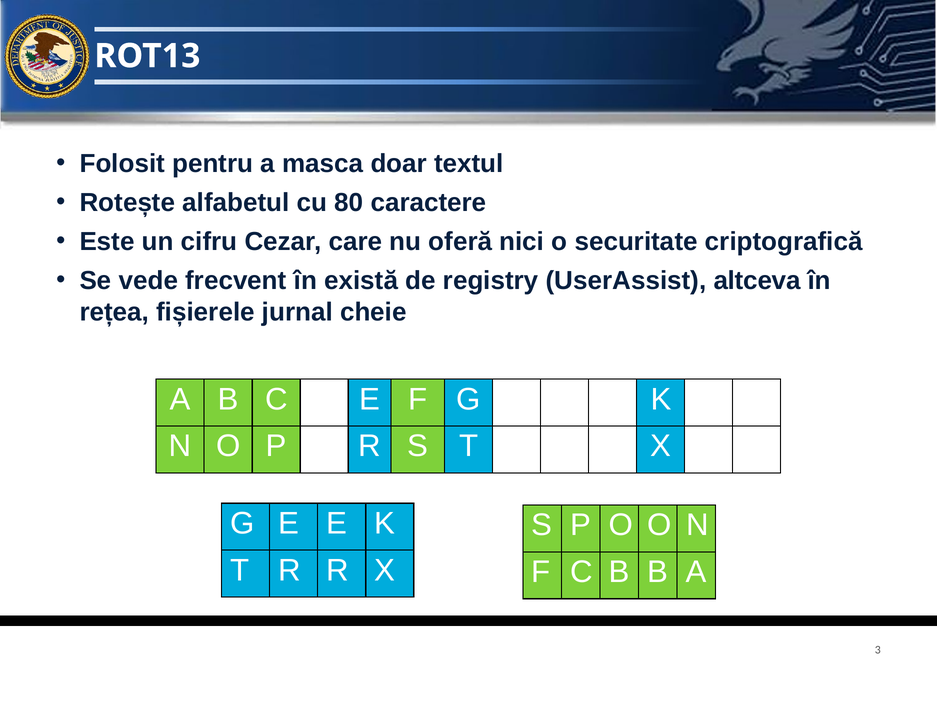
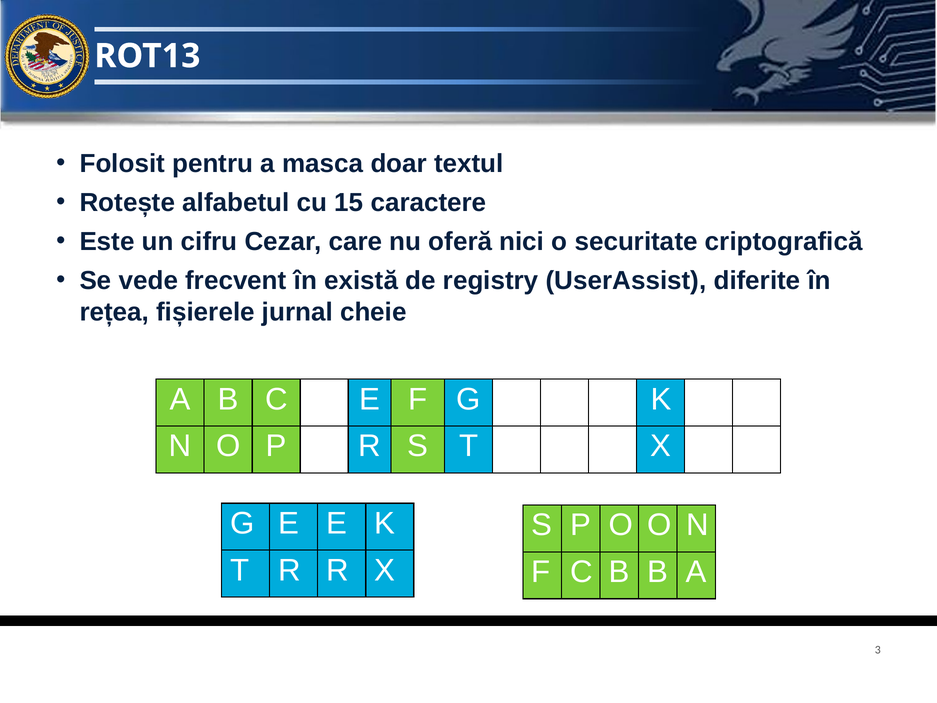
80: 80 -> 15
altceva: altceva -> diferite
